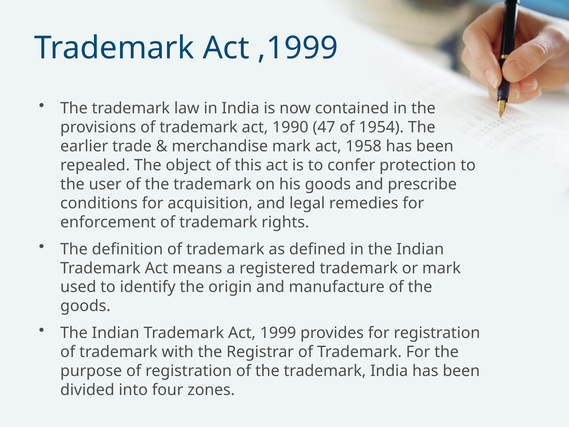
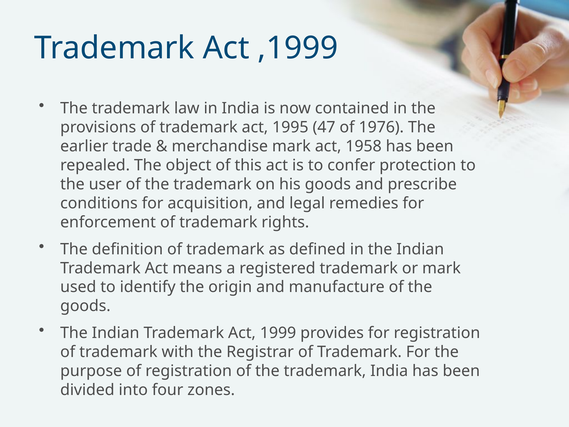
1990: 1990 -> 1995
1954: 1954 -> 1976
